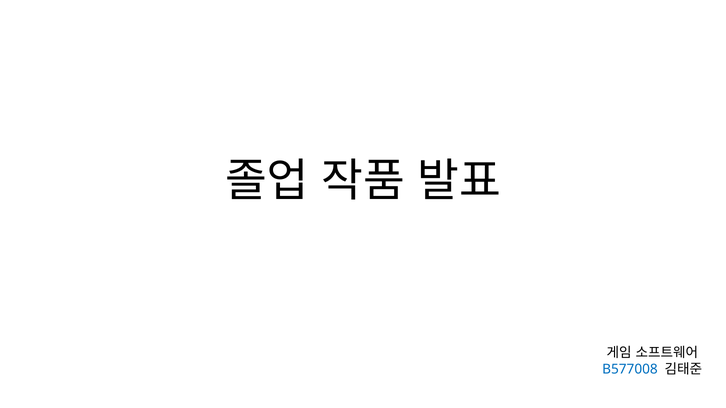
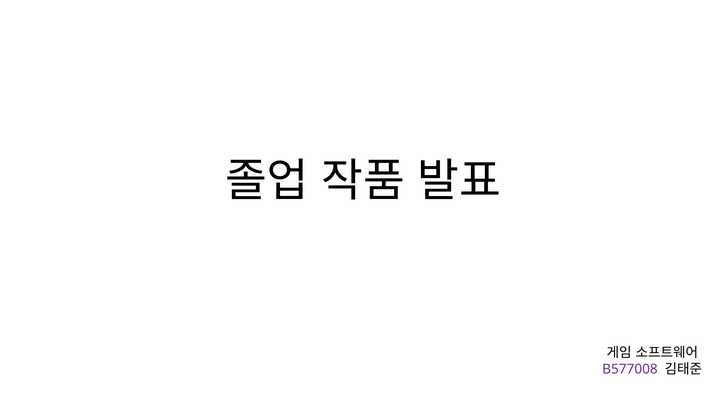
B577008 colour: blue -> purple
